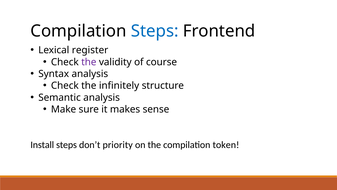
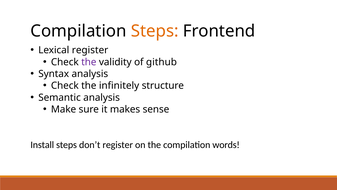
Steps at (155, 31) colour: blue -> orange
course: course -> github
don’t priority: priority -> register
token: token -> words
